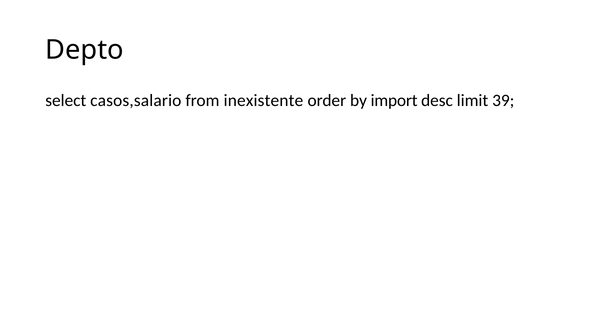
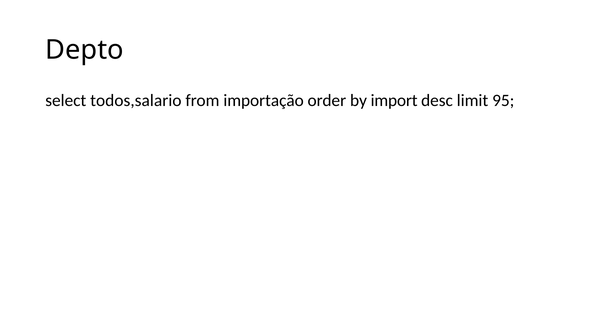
casos,salario: casos,salario -> todos,salario
inexistente: inexistente -> importação
39: 39 -> 95
